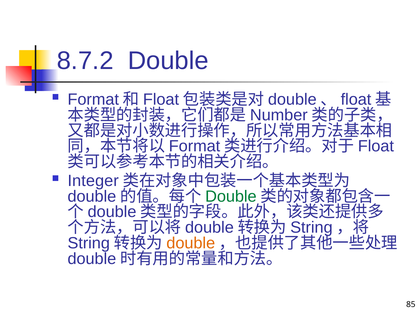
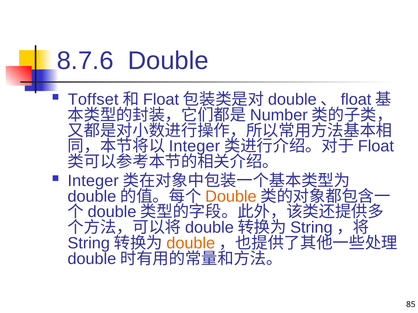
8.7.2: 8.7.2 -> 8.7.6
Format at (93, 100): Format -> Toffset
Format at (195, 147): Format -> Integer
Double at (231, 197) colour: green -> orange
